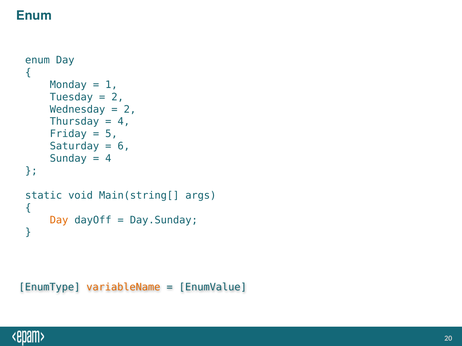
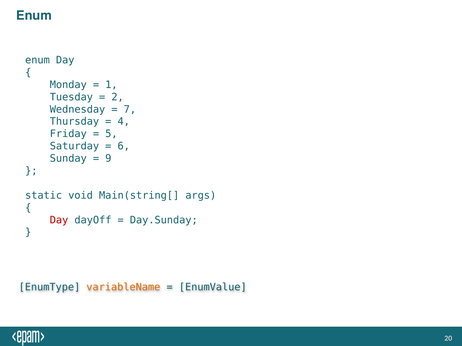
2 at (130, 109): 2 -> 7
4 at (108, 159): 4 -> 9
Day at (59, 220) colour: orange -> red
